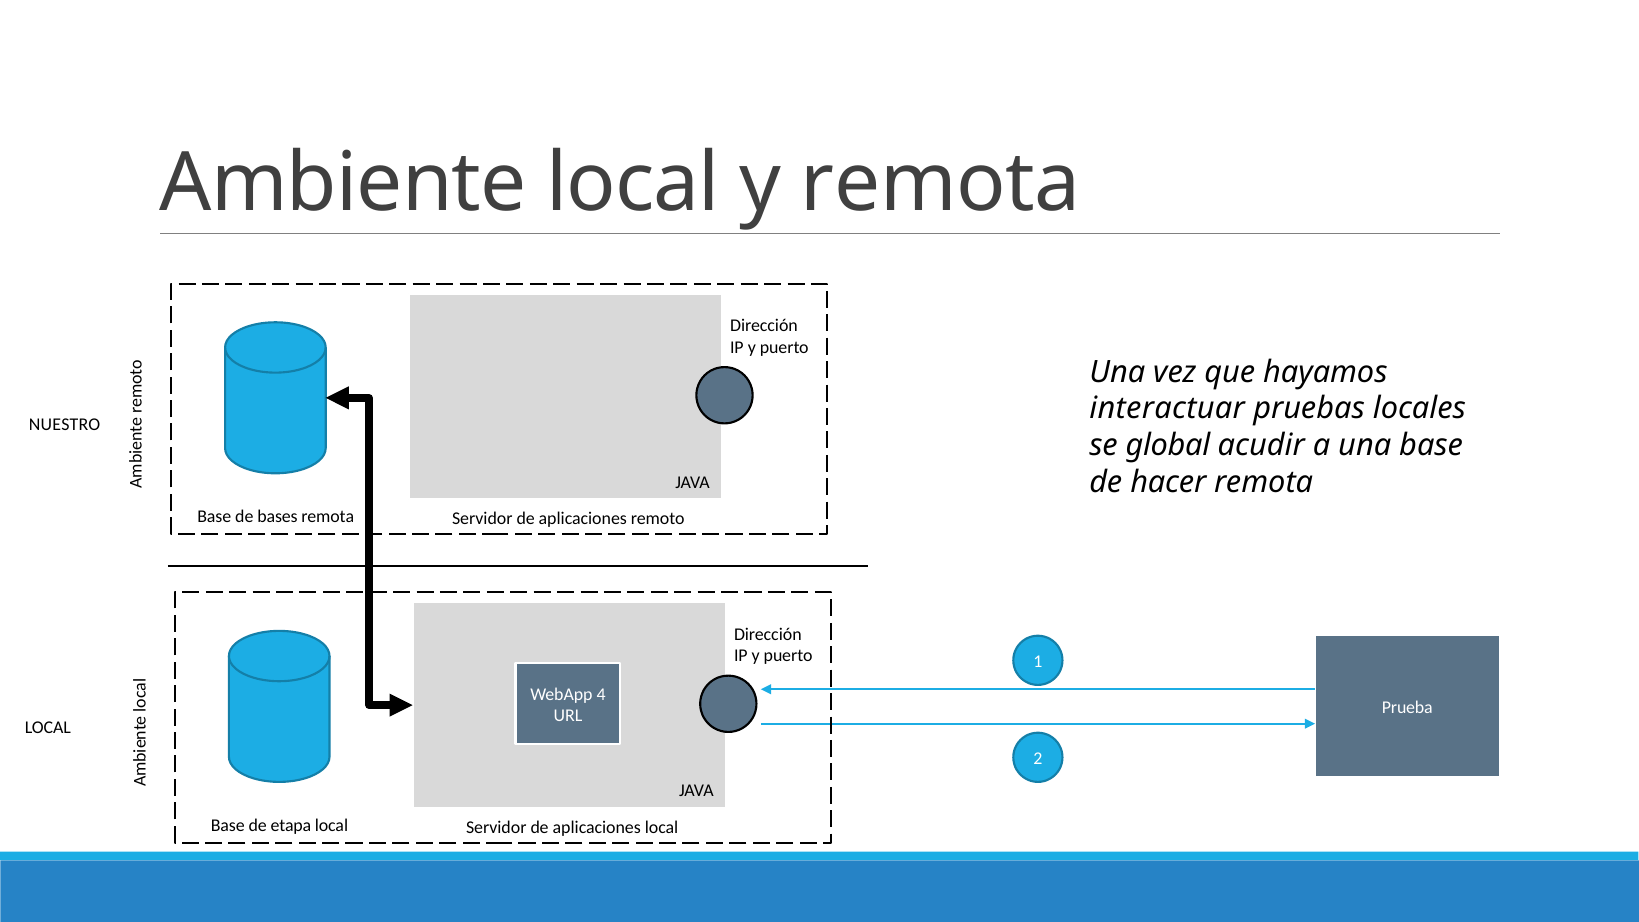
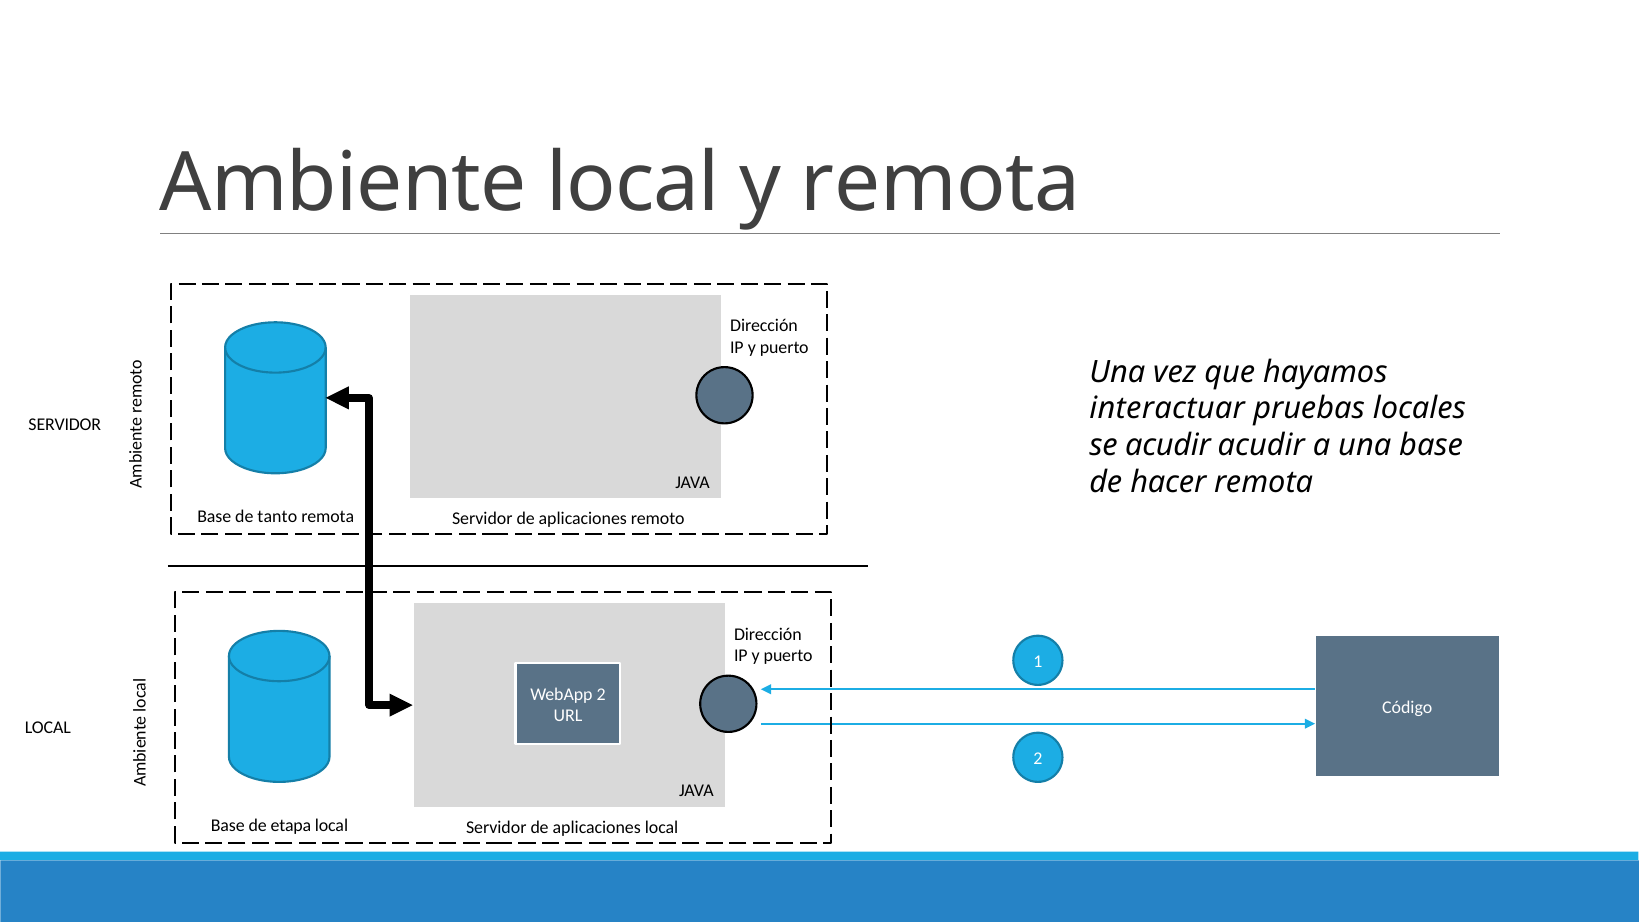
NUESTRO at (65, 424): NUESTRO -> SERVIDOR
se global: global -> acudir
bases: bases -> tanto
WebApp 4: 4 -> 2
Prueba: Prueba -> Código
